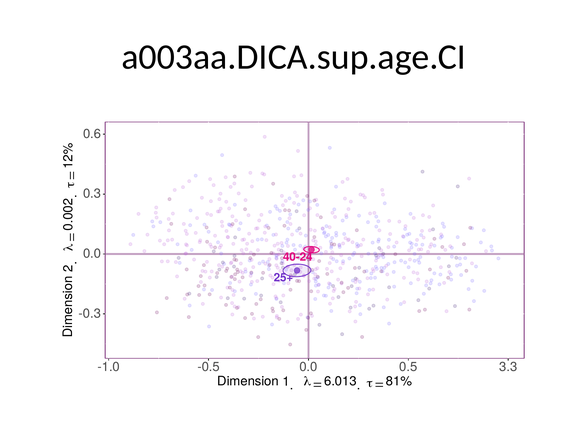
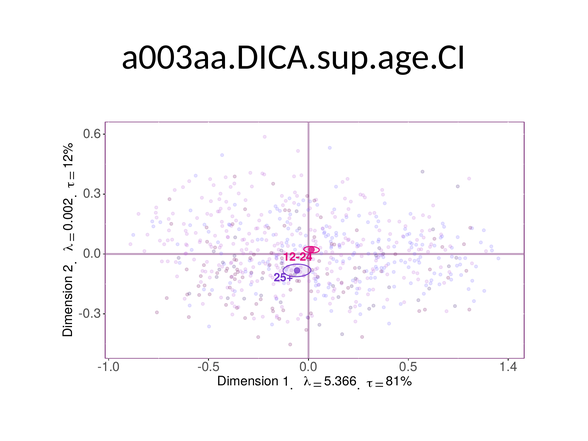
40-24: 40-24 -> 12-24
3.3: 3.3 -> 1.4
6.013: 6.013 -> 5.366
